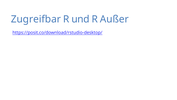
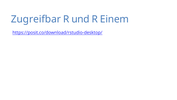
Außer: Außer -> Einem
